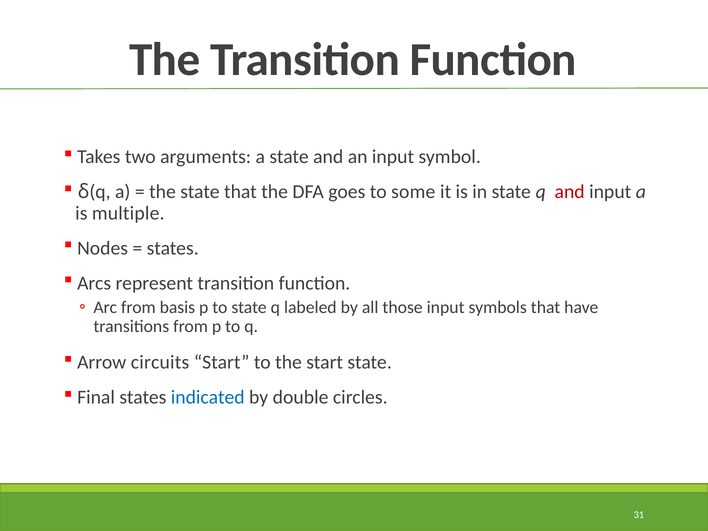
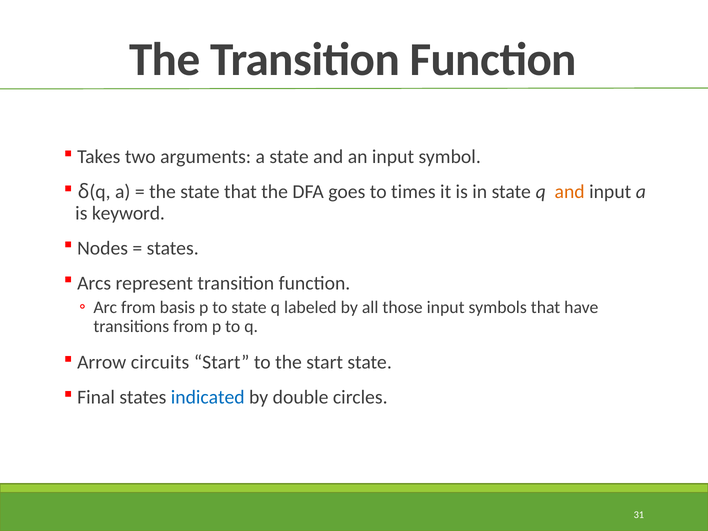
some: some -> times
and at (570, 192) colour: red -> orange
multiple: multiple -> keyword
